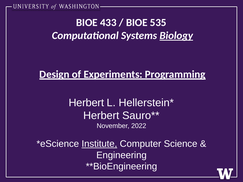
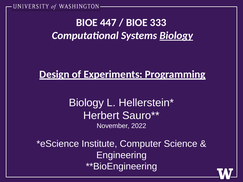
433: 433 -> 447
535: 535 -> 333
Herbert at (86, 103): Herbert -> Biology
Institute underline: present -> none
